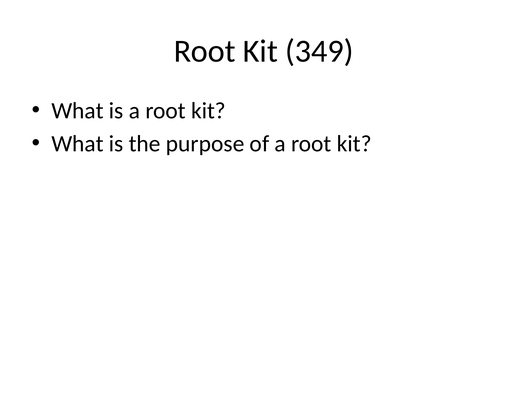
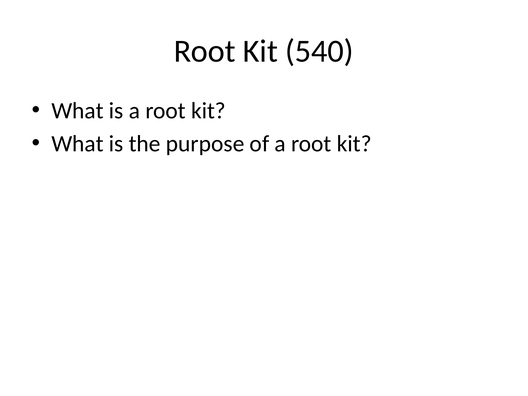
349: 349 -> 540
